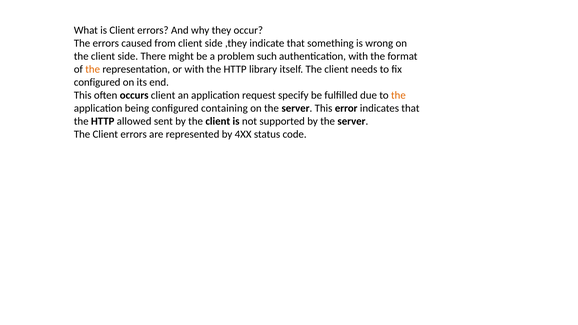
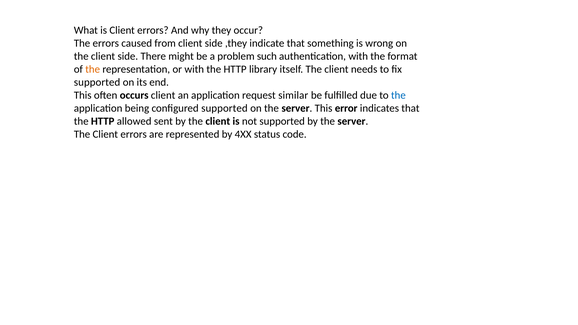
configured at (97, 82): configured -> supported
specify: specify -> similar
the at (398, 95) colour: orange -> blue
configured containing: containing -> supported
